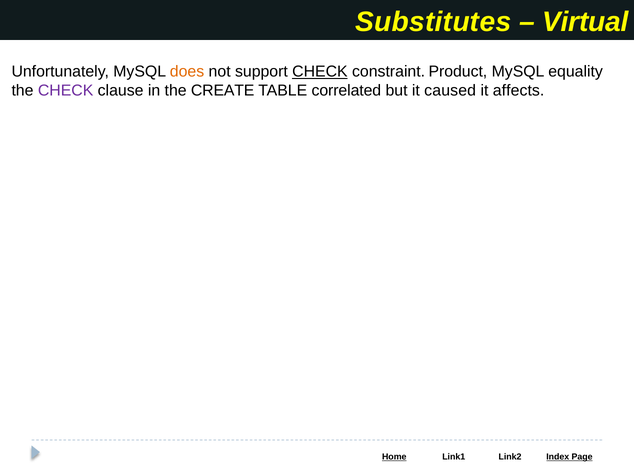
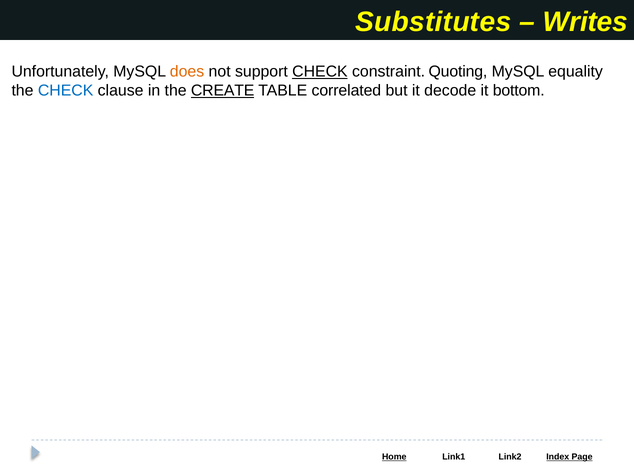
Virtual: Virtual -> Writes
Product: Product -> Quoting
CHECK at (66, 91) colour: purple -> blue
CREATE underline: none -> present
caused: caused -> decode
affects: affects -> bottom
